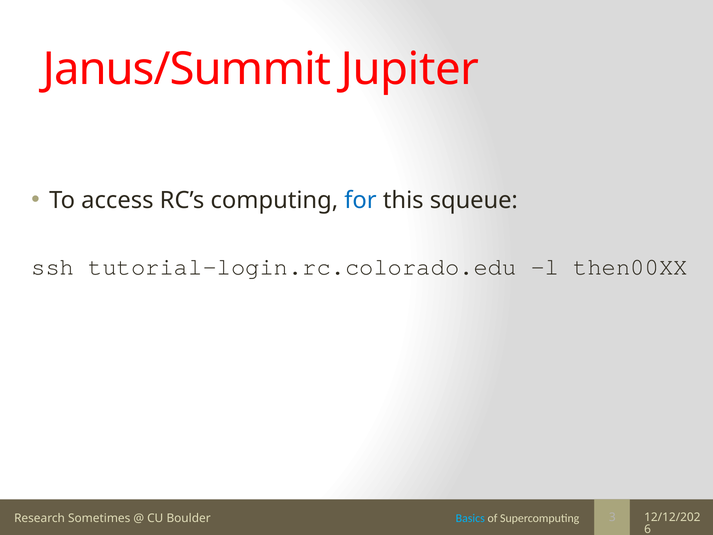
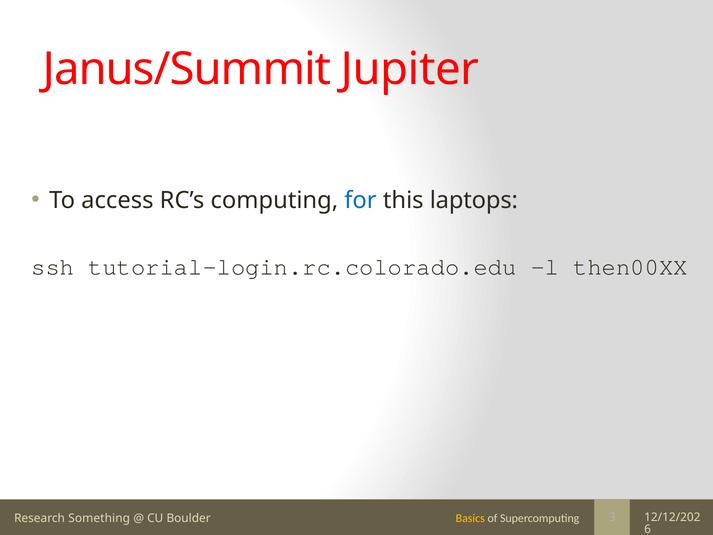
squeue: squeue -> laptops
Basics colour: light blue -> yellow
Sometimes: Sometimes -> Something
